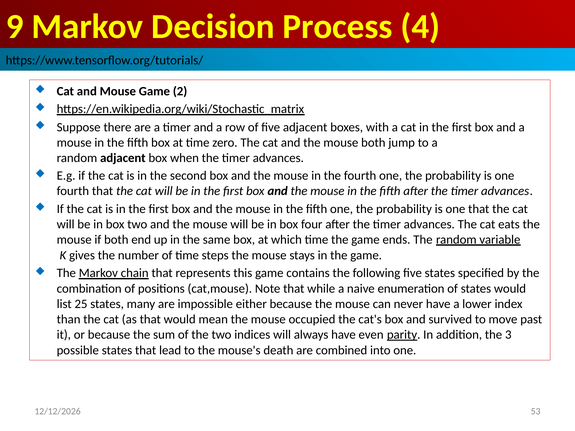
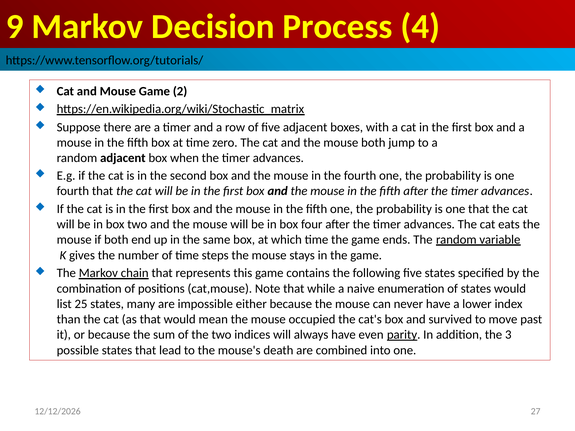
53: 53 -> 27
